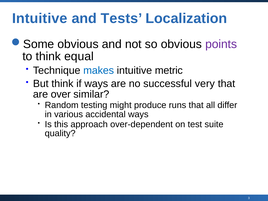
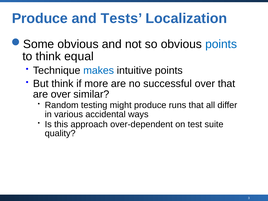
Intuitive at (40, 18): Intuitive -> Produce
points at (221, 44) colour: purple -> blue
intuitive metric: metric -> points
if ways: ways -> more
successful very: very -> over
